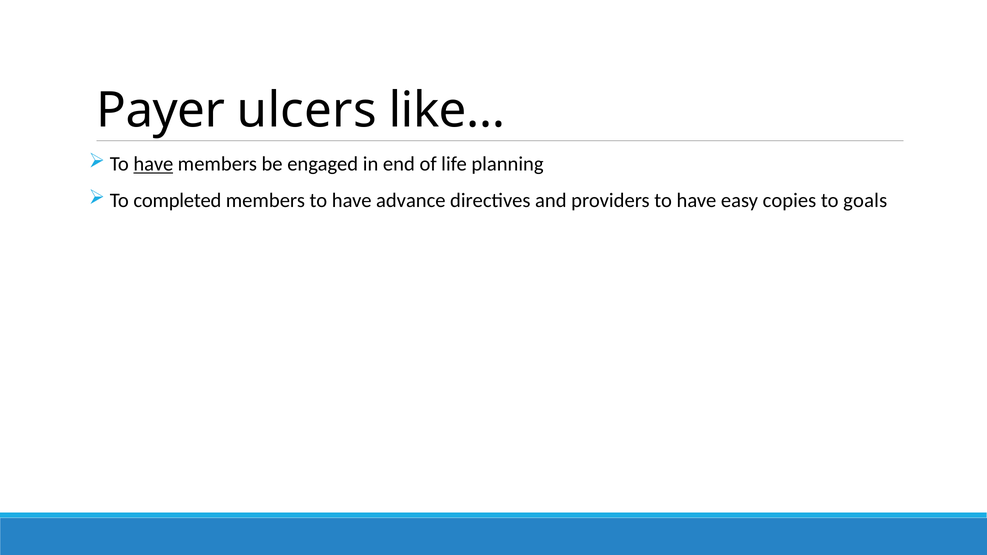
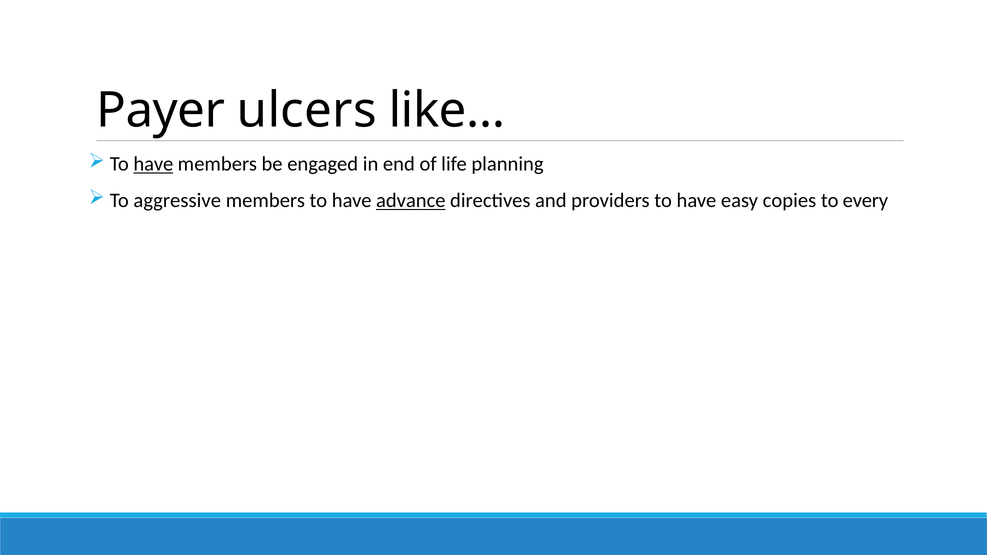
completed: completed -> aggressive
advance underline: none -> present
goals: goals -> every
